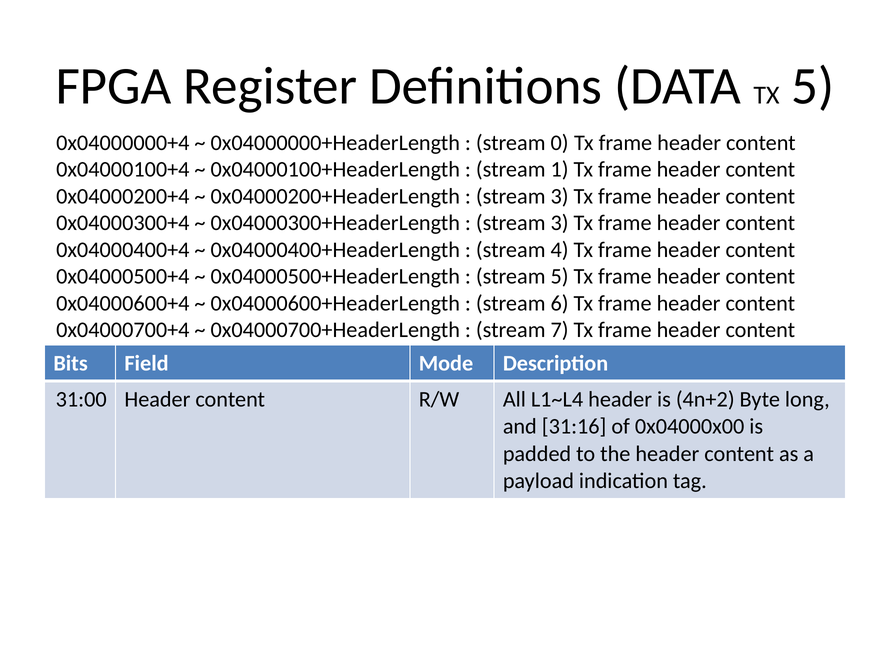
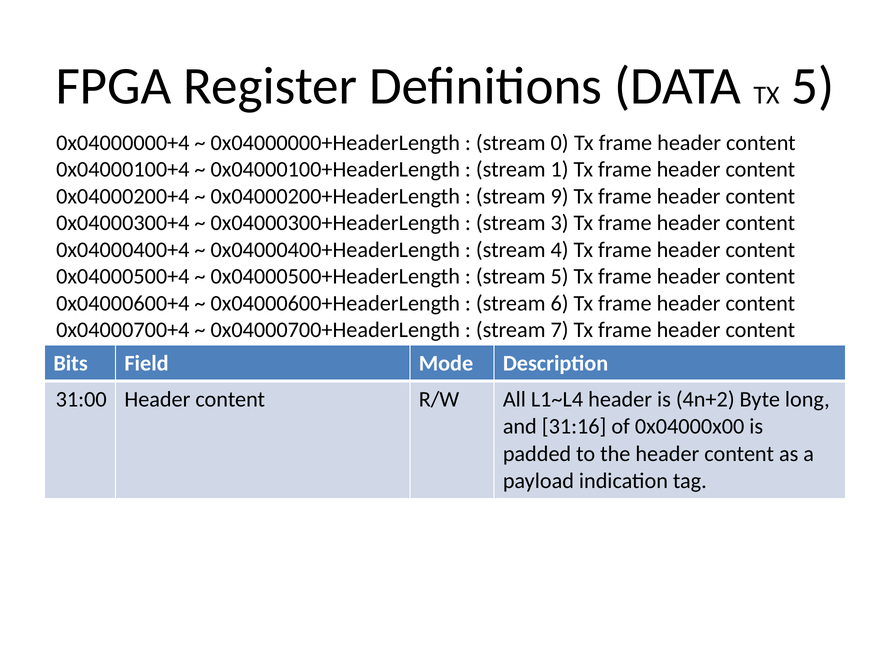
3 at (560, 196): 3 -> 9
